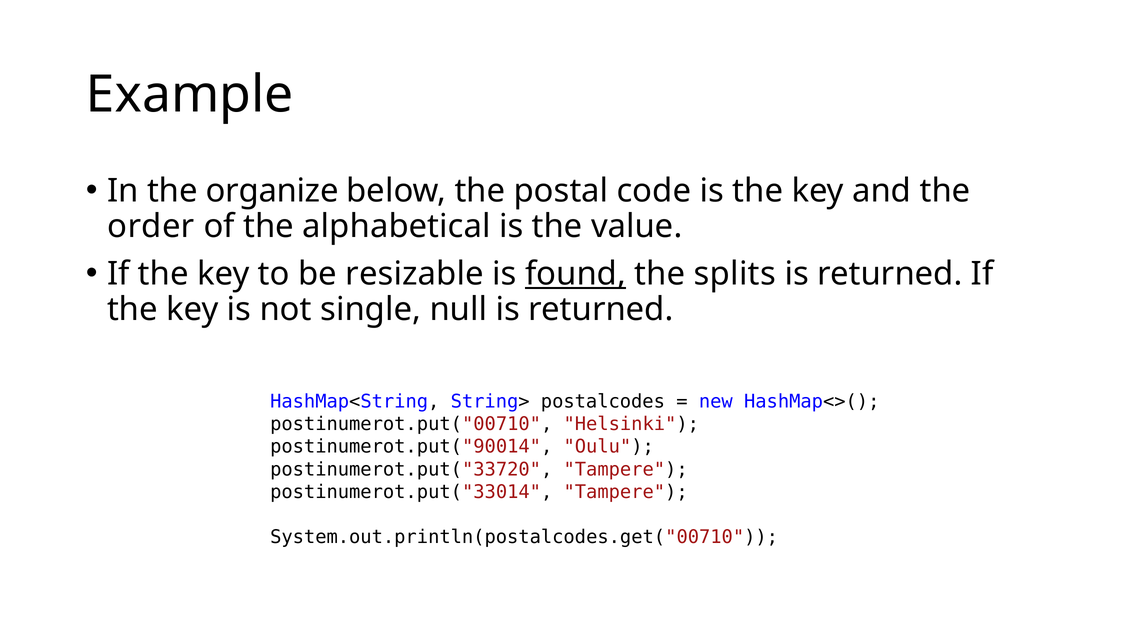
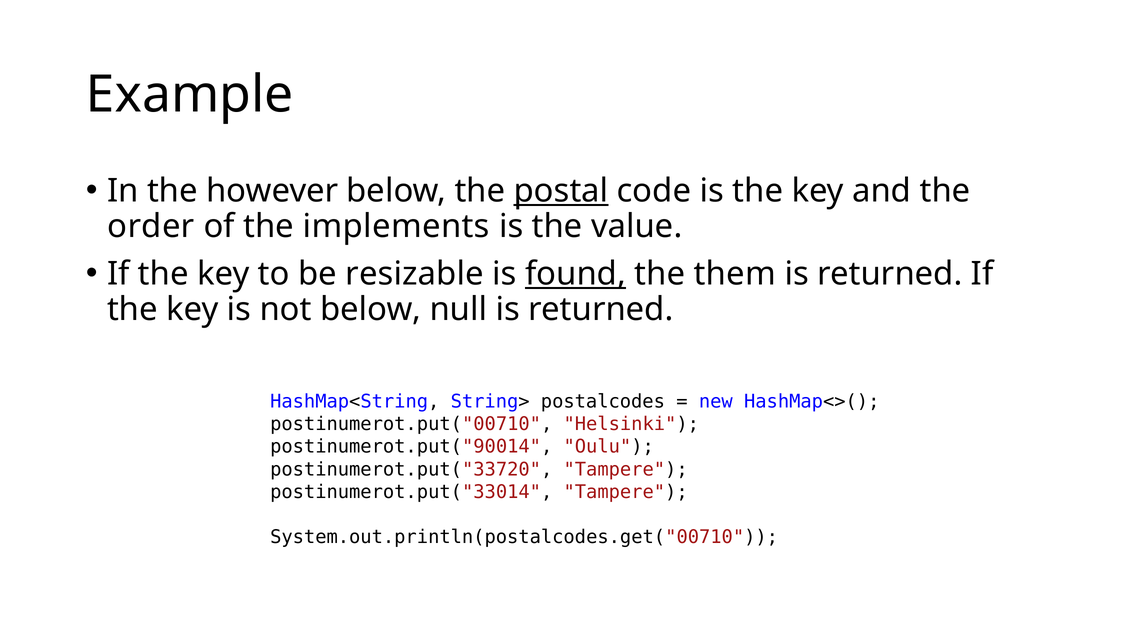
organize: organize -> however
postal underline: none -> present
alphabetical: alphabetical -> implements
splits: splits -> them
not single: single -> below
